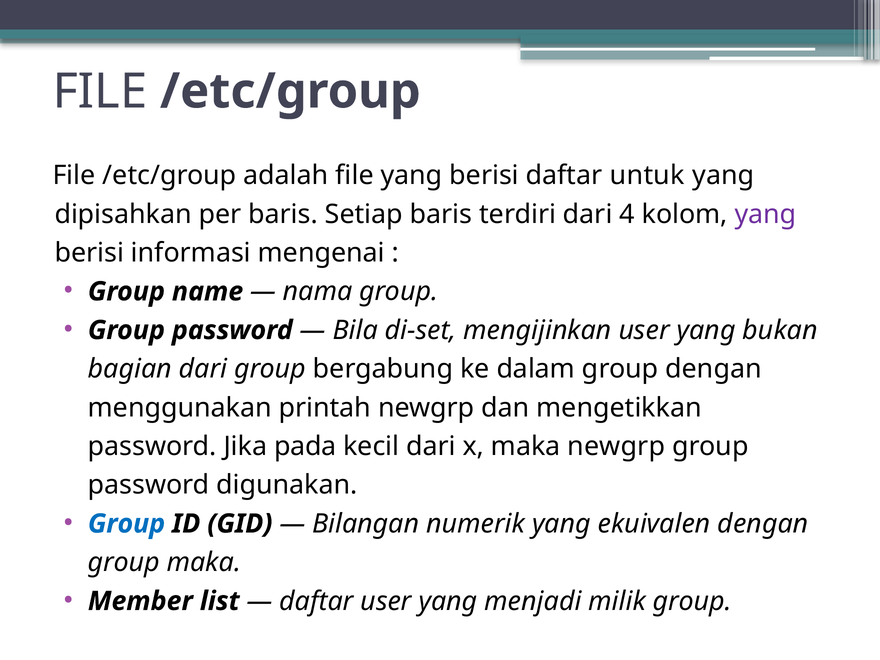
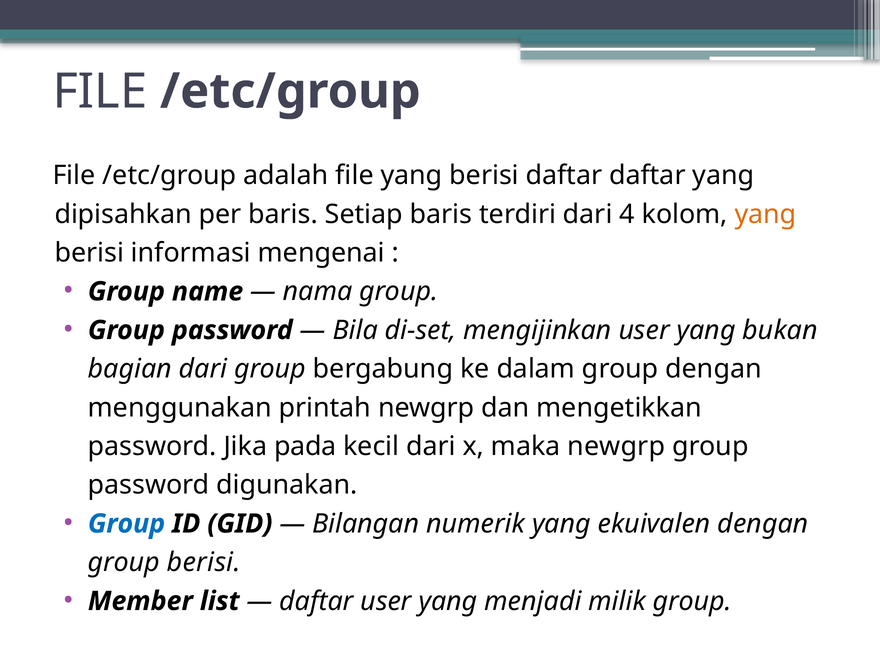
daftar untuk: untuk -> daftar
yang at (766, 214) colour: purple -> orange
group maka: maka -> berisi
